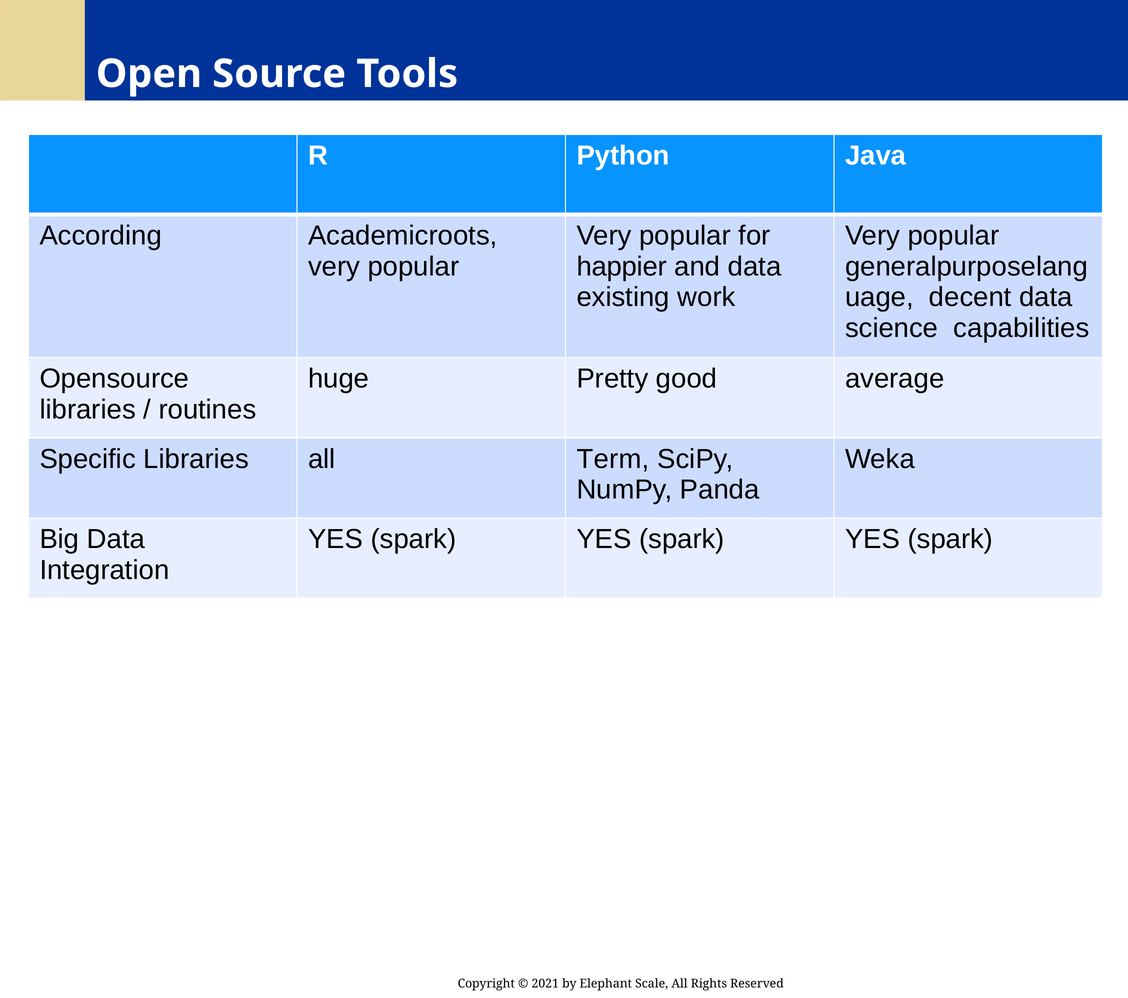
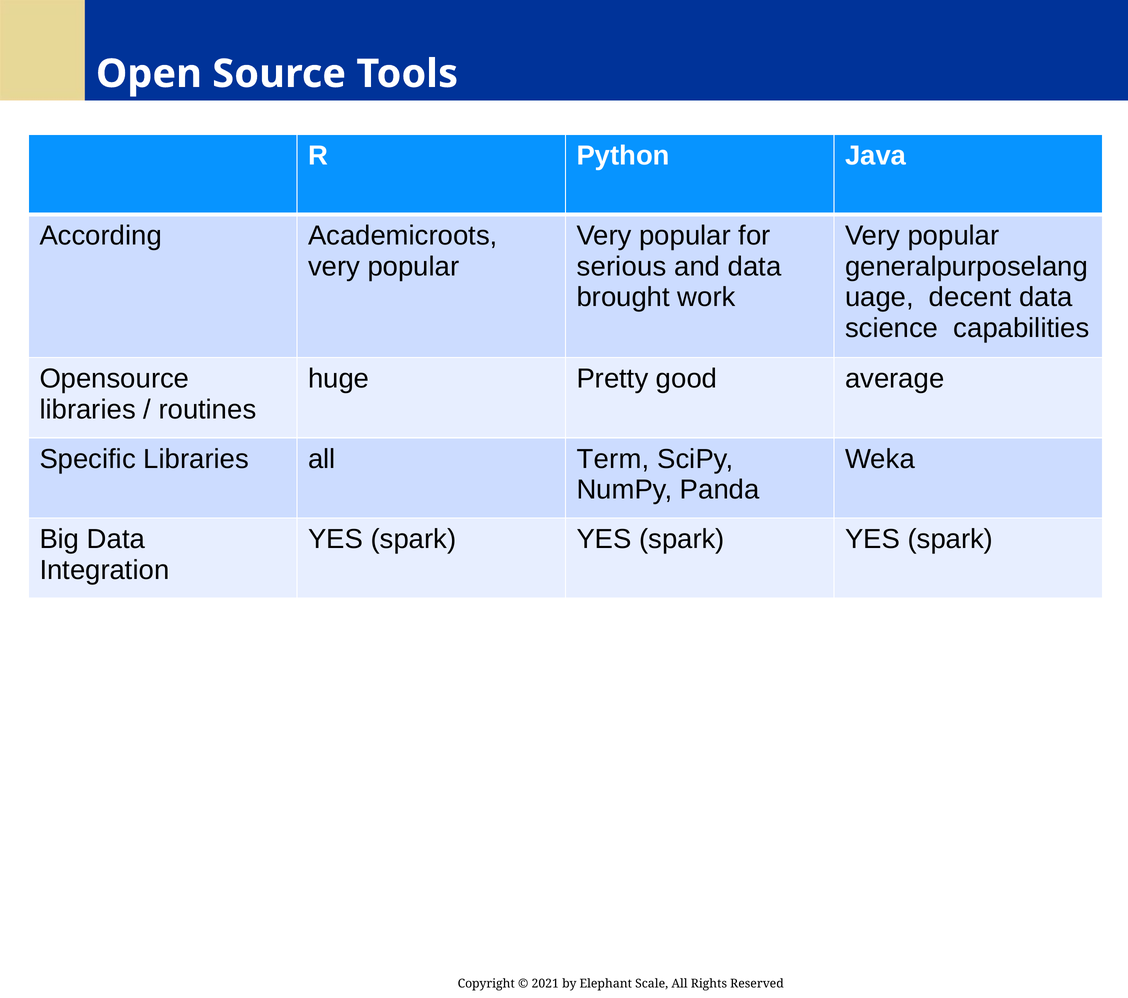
happier: happier -> serious
existing: existing -> brought
